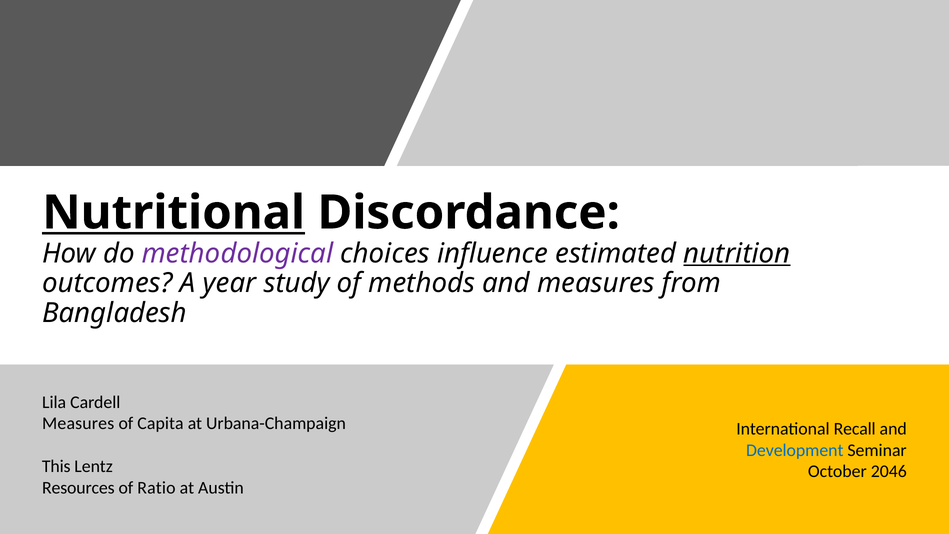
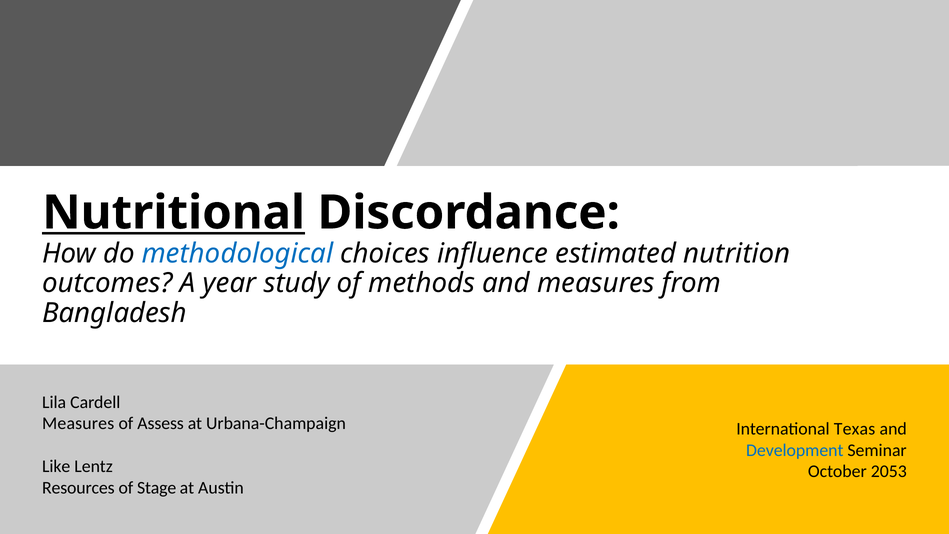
methodological colour: purple -> blue
nutrition underline: present -> none
Capita: Capita -> Assess
Recall: Recall -> Texas
This: This -> Like
2046: 2046 -> 2053
Ratio: Ratio -> Stage
